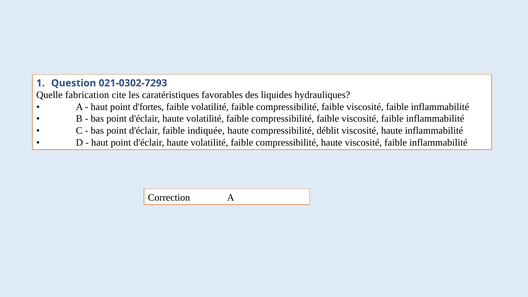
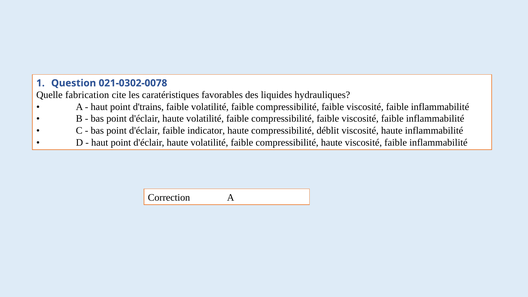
021-0302-7293: 021-0302-7293 -> 021-0302-0078
d'fortes: d'fortes -> d'trains
indiquée: indiquée -> indicator
